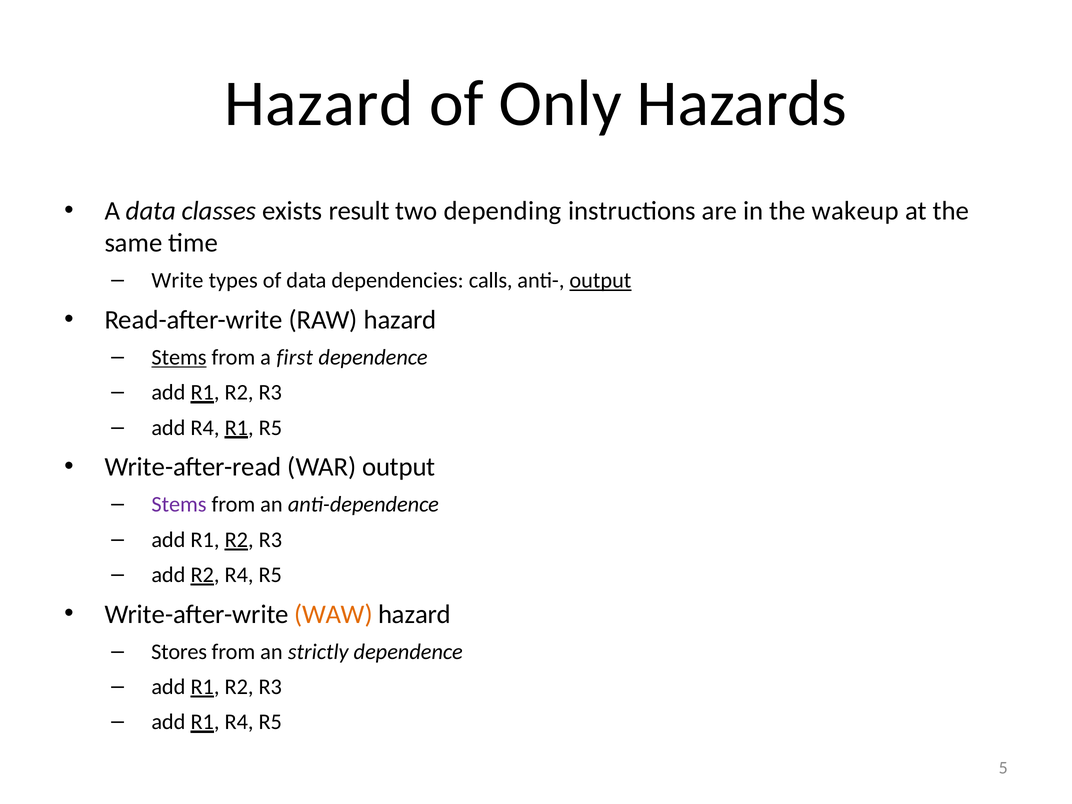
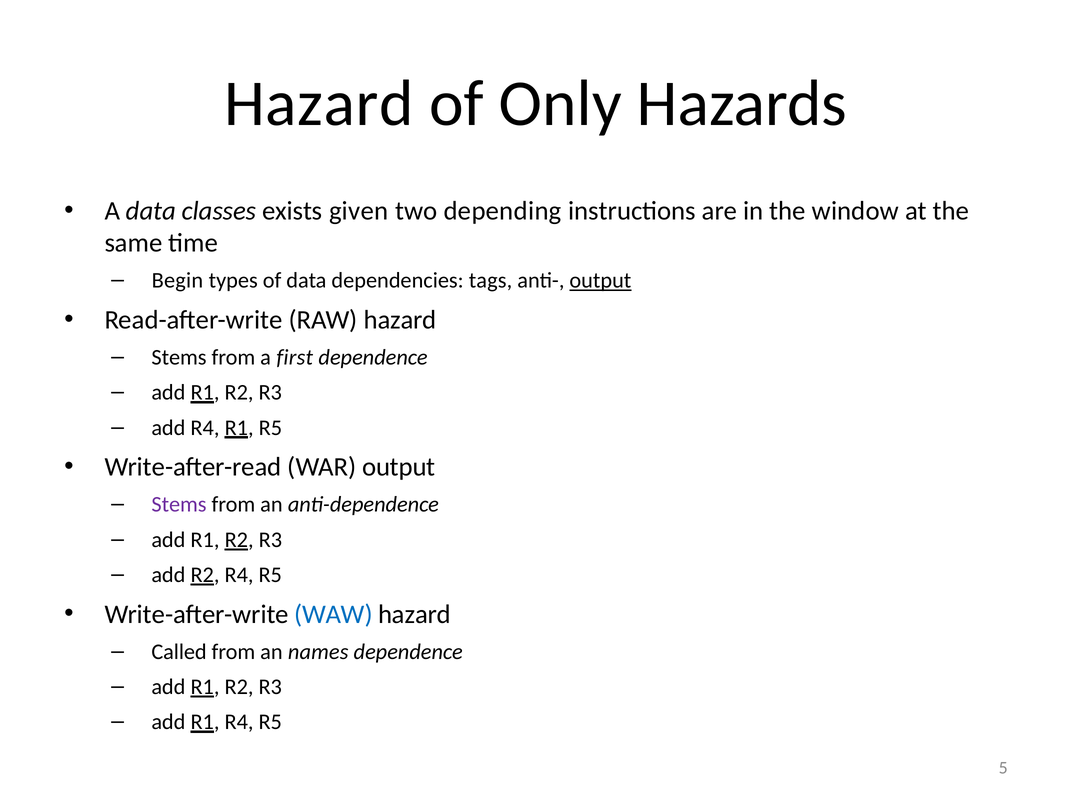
result: result -> given
wakeup: wakeup -> window
Write: Write -> Begin
calls: calls -> tags
Stems at (179, 357) underline: present -> none
WAW colour: orange -> blue
Stores: Stores -> Called
strictly: strictly -> names
